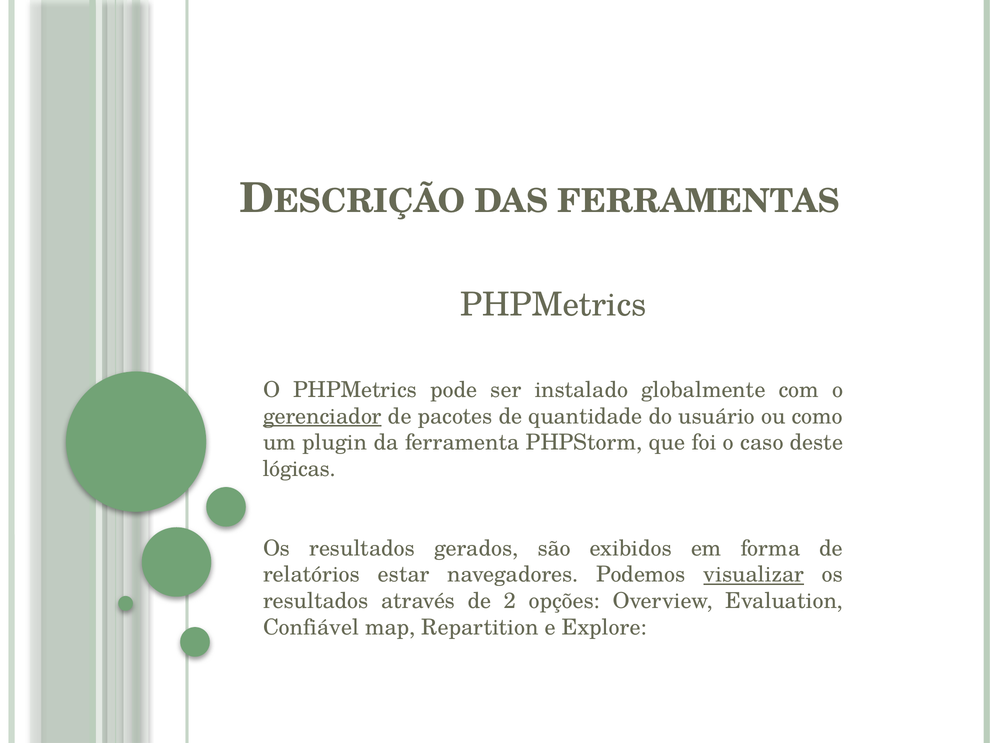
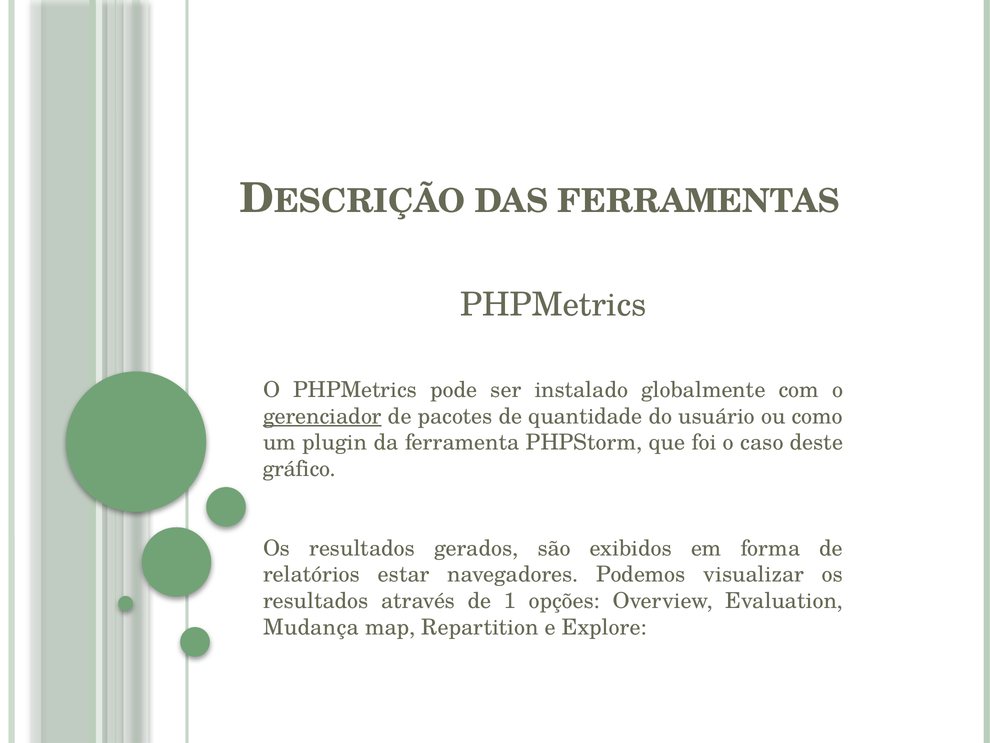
lógicas: lógicas -> gráfico
visualizar underline: present -> none
2: 2 -> 1
Confiável: Confiável -> Mudança
